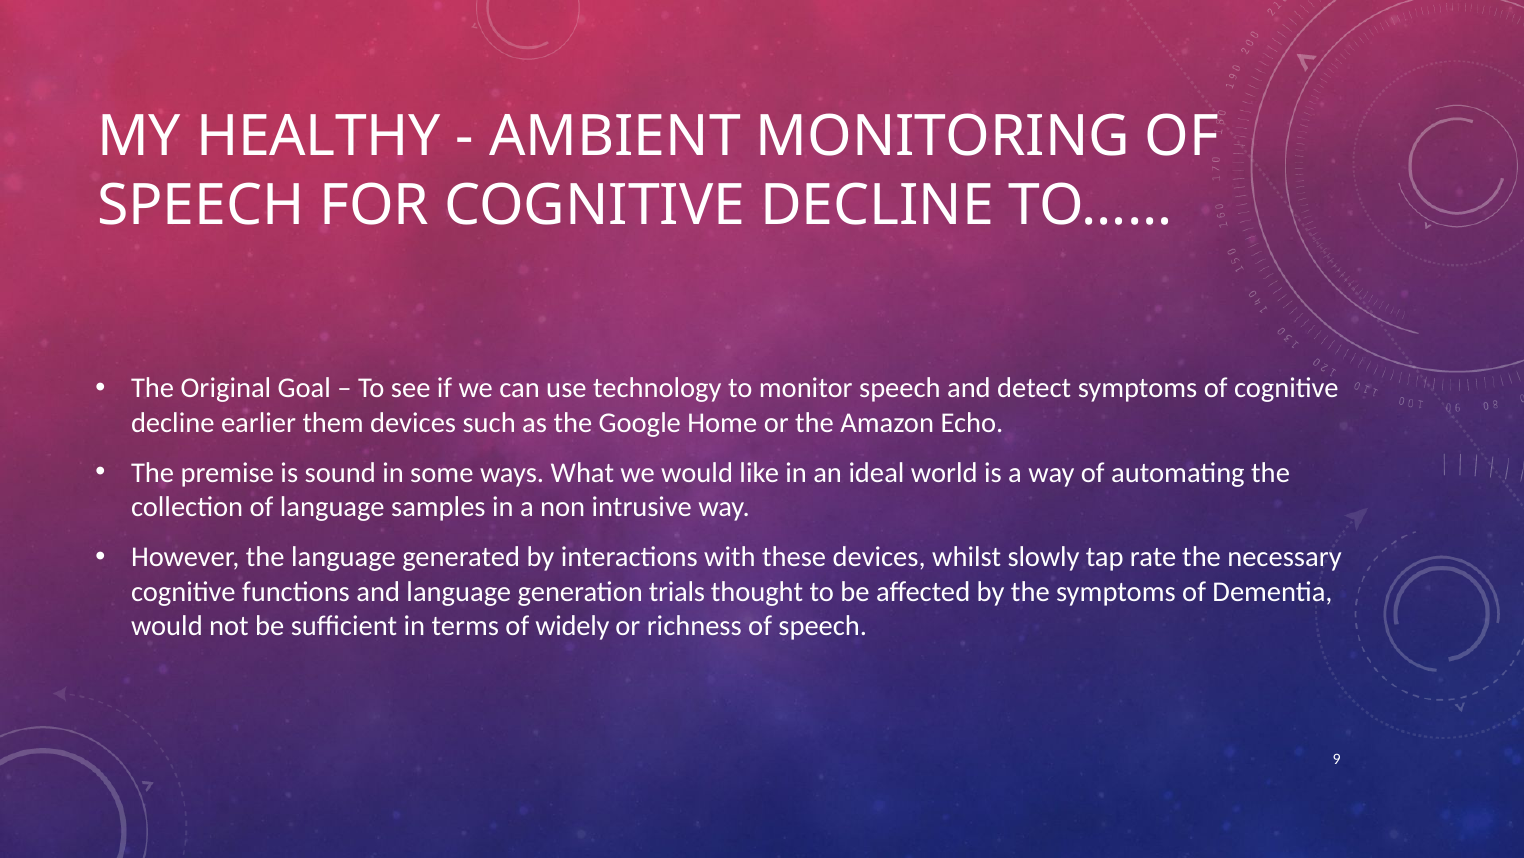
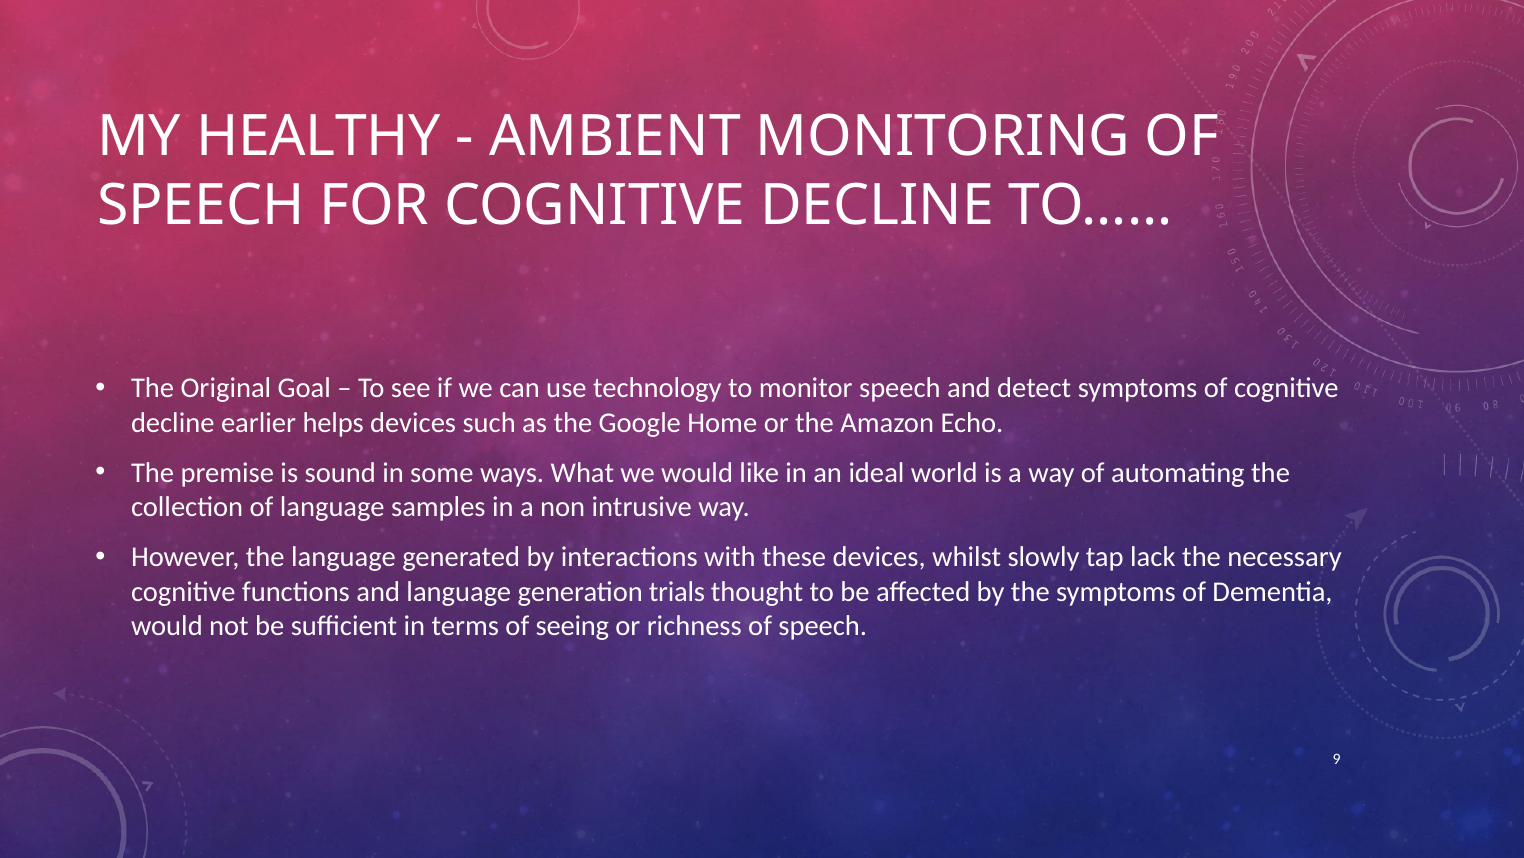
them: them -> helps
rate: rate -> lack
widely: widely -> seeing
